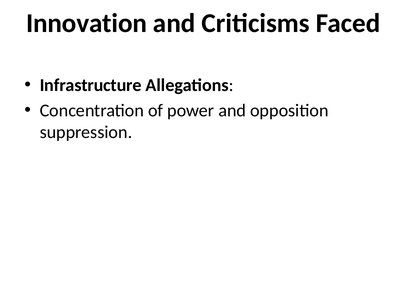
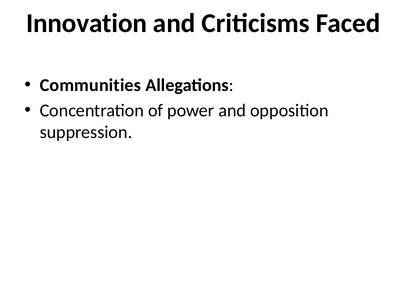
Infrastructure: Infrastructure -> Communities
